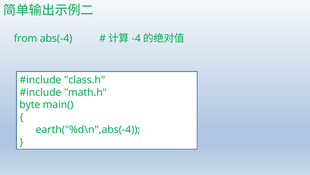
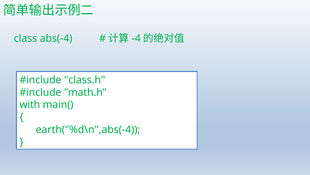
from: from -> class
byte: byte -> with
